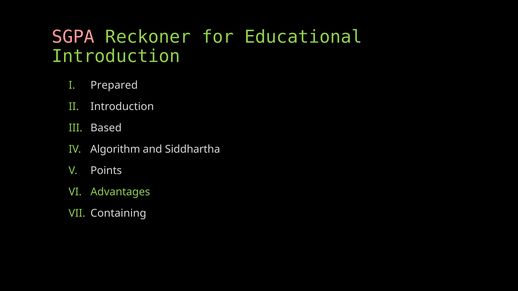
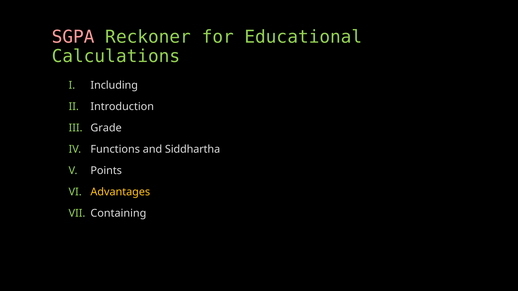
Introduction at (116, 56): Introduction -> Calculations
Prepared: Prepared -> Including
Based: Based -> Grade
Algorithm: Algorithm -> Functions
Advantages colour: light green -> yellow
